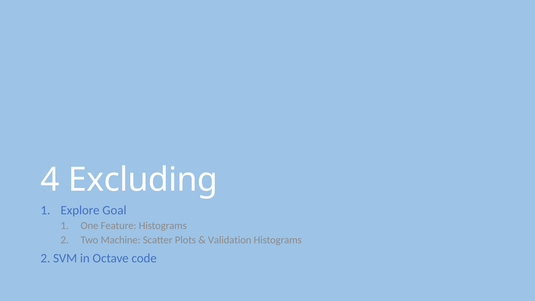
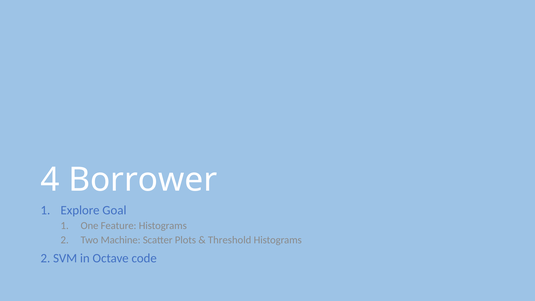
Excluding: Excluding -> Borrower
Validation: Validation -> Threshold
